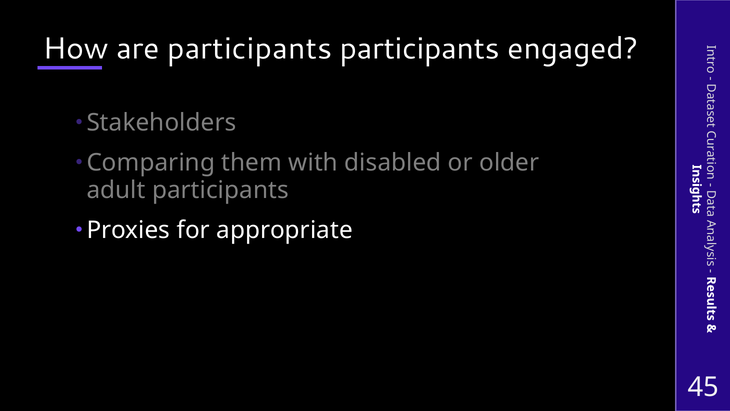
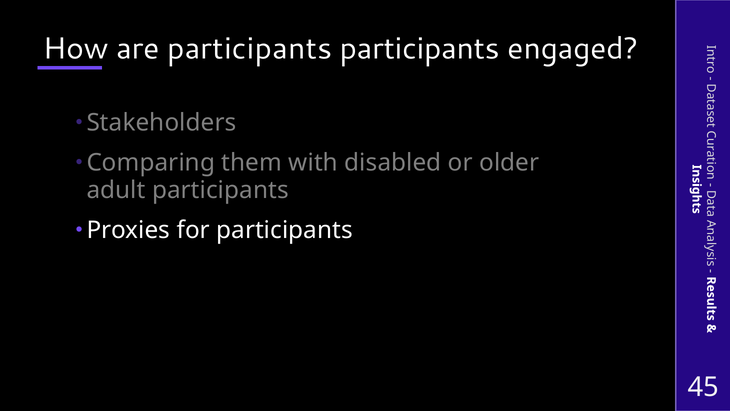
for appropriate: appropriate -> participants
